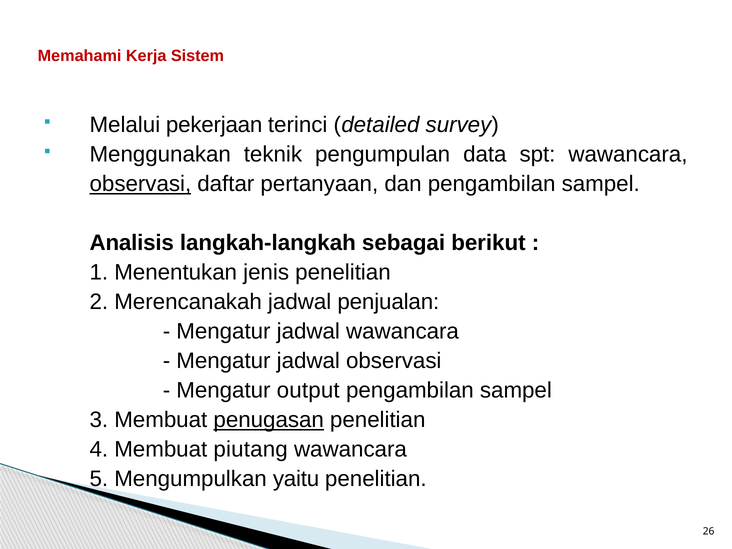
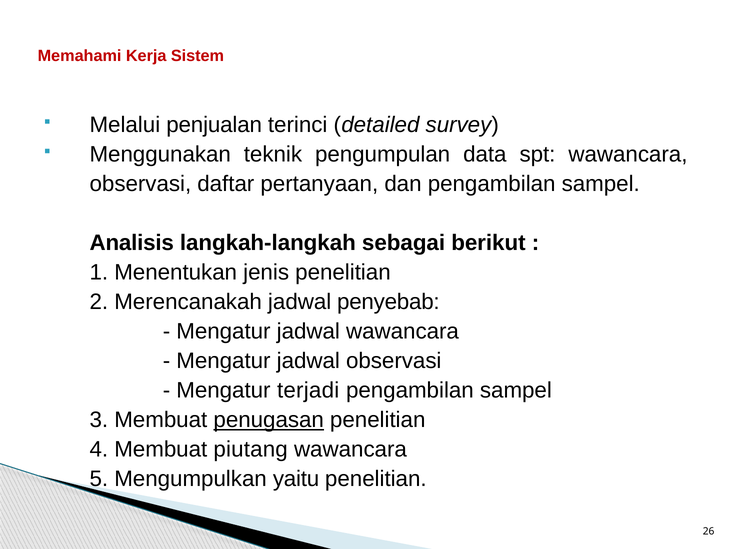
pekerjaan: pekerjaan -> penjualan
observasi at (140, 184) underline: present -> none
penjualan: penjualan -> penyebab
output: output -> terjadi
